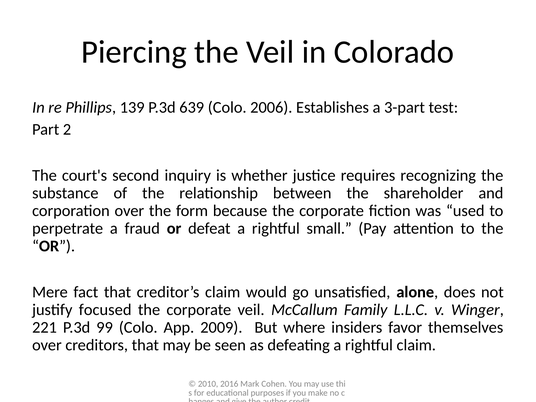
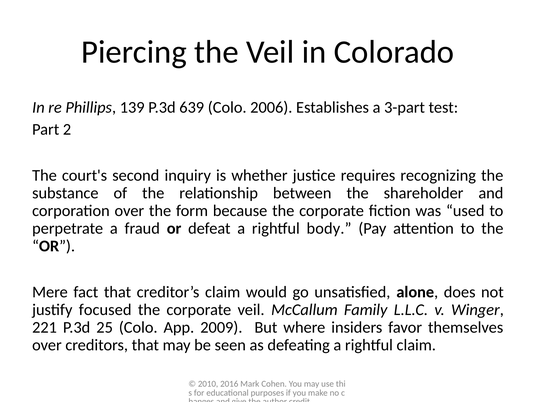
small: small -> body
99: 99 -> 25
